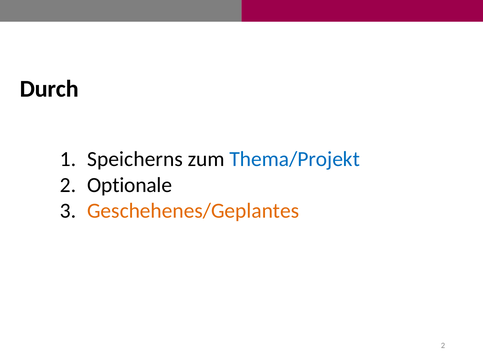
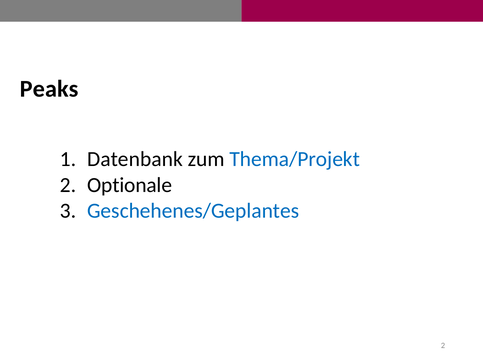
Durch: Durch -> Peaks
Speicherns: Speicherns -> Datenbank
Geschehenes/Geplantes colour: orange -> blue
